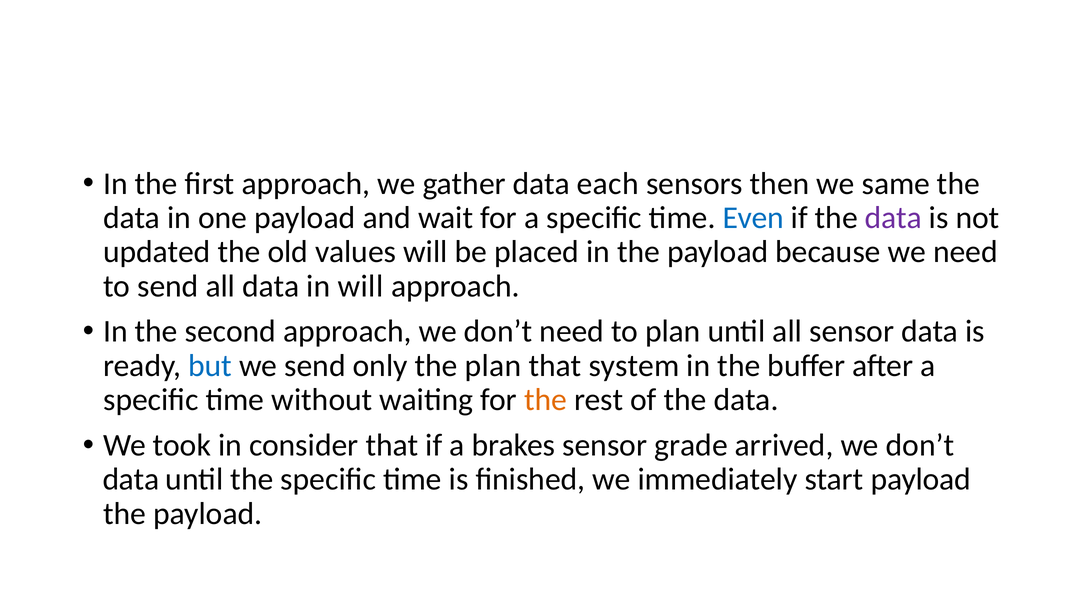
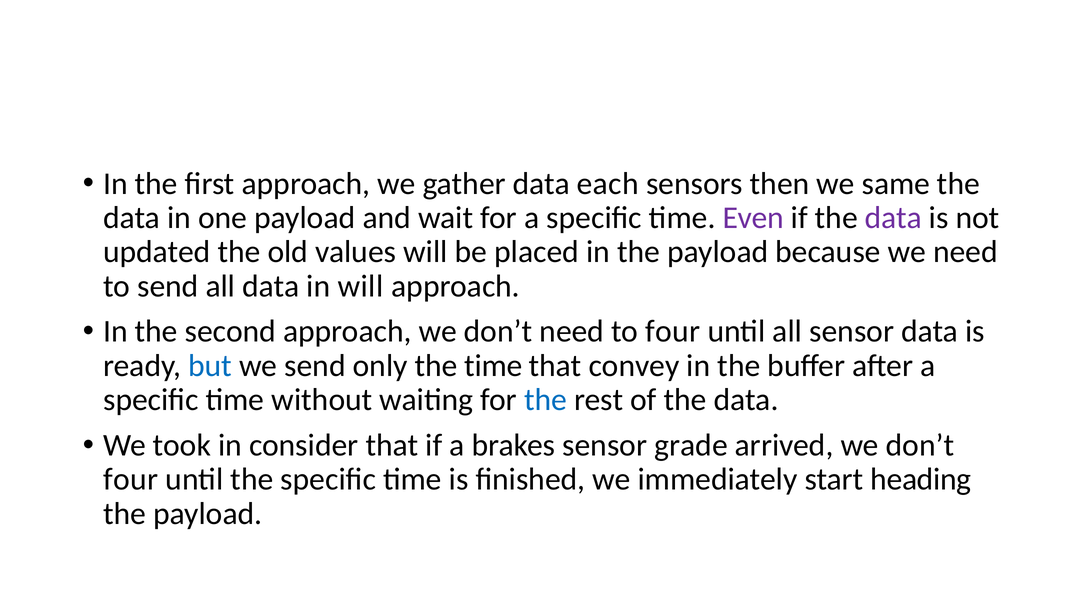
Even colour: blue -> purple
to plan: plan -> four
the plan: plan -> time
system: system -> convey
the at (546, 400) colour: orange -> blue
data at (131, 479): data -> four
start payload: payload -> heading
